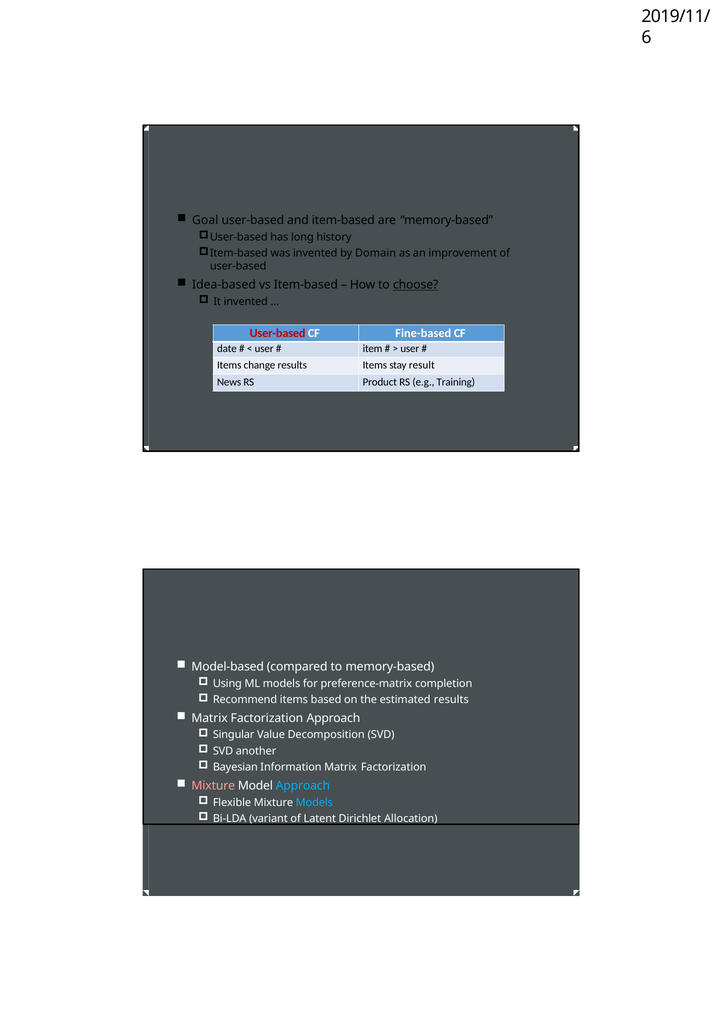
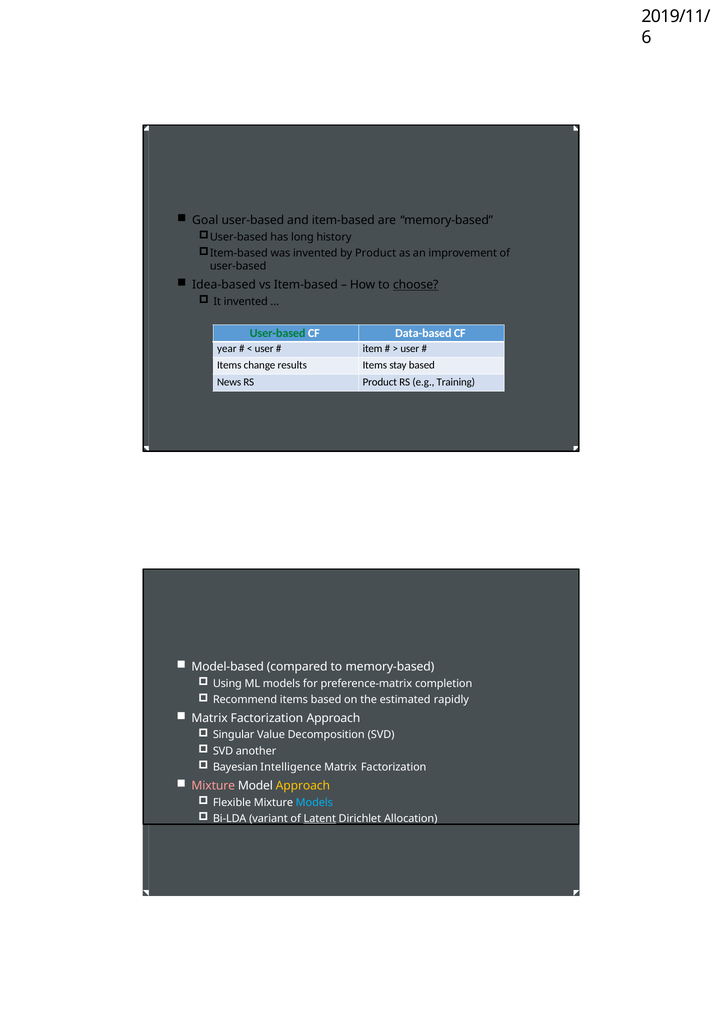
by Domain: Domain -> Product
User-based at (278, 333) colour: red -> green
Fine-based: Fine-based -> Data-based
date: date -> year
stay result: result -> based
estimated results: results -> rapidly
Information: Information -> Intelligence
Approach at (303, 786) colour: light blue -> yellow
Latent underline: none -> present
